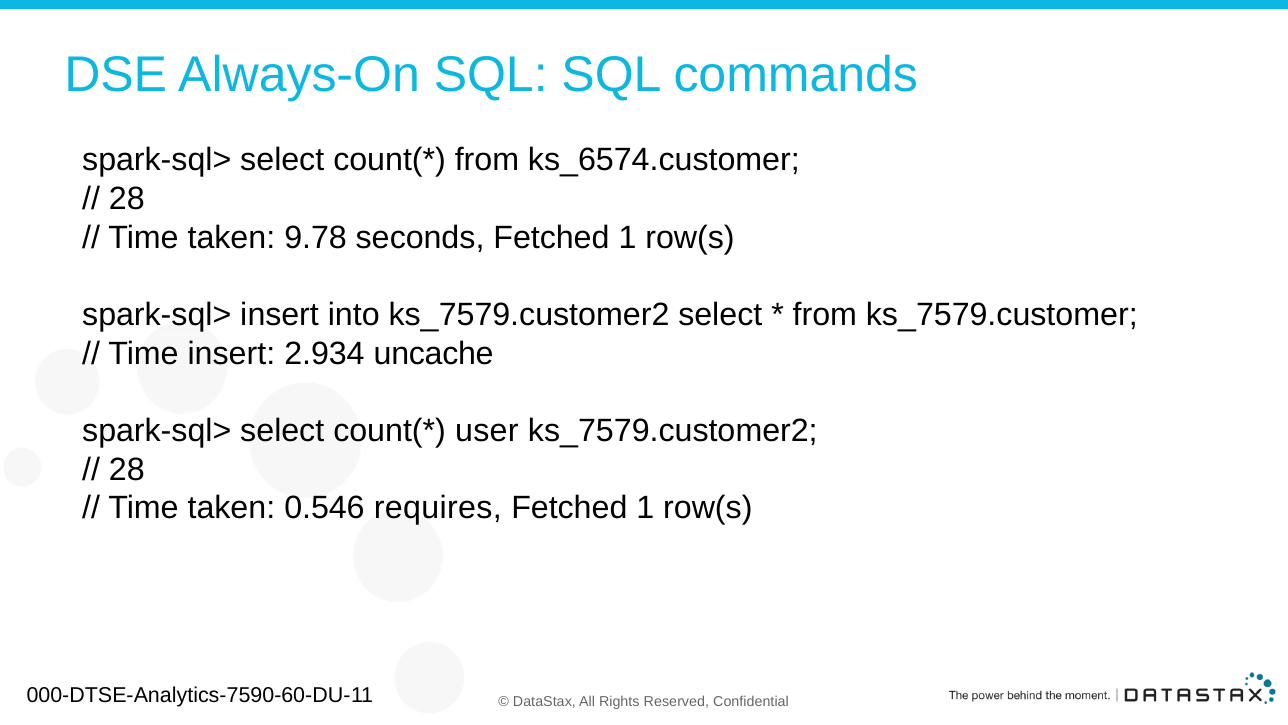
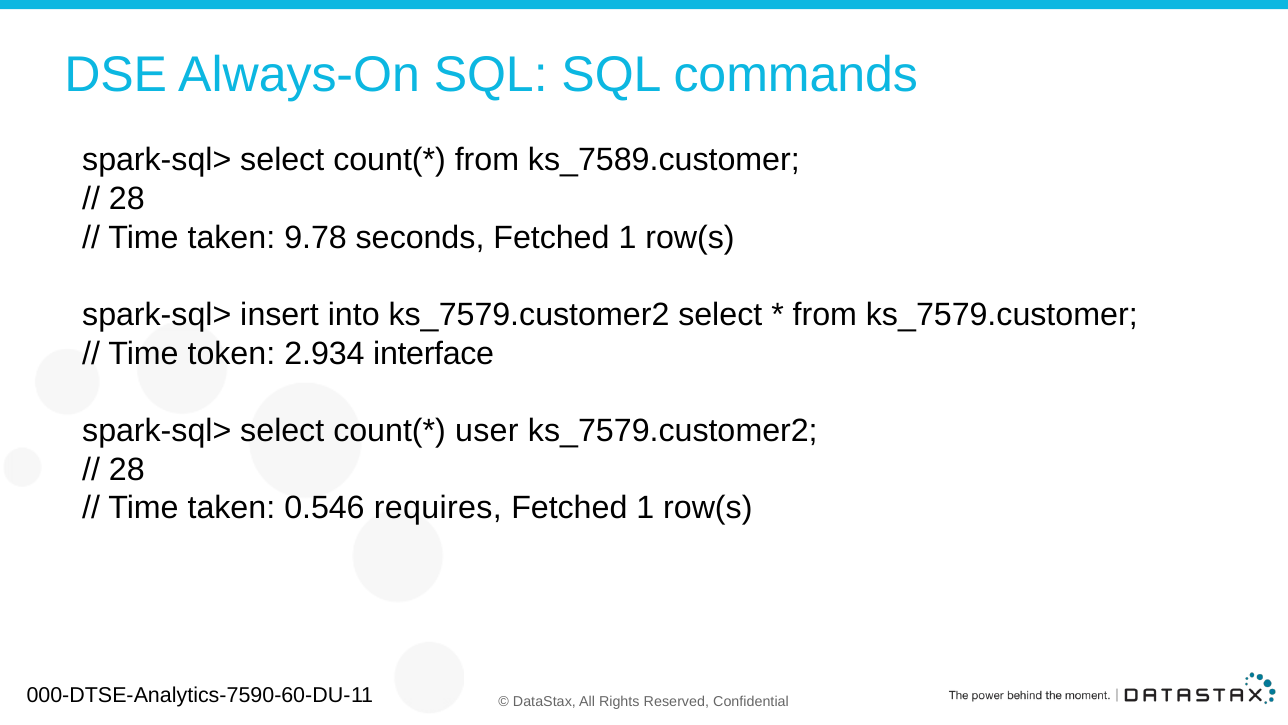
ks_6574.customer: ks_6574.customer -> ks_7589.customer
Time insert: insert -> token
uncache: uncache -> interface
